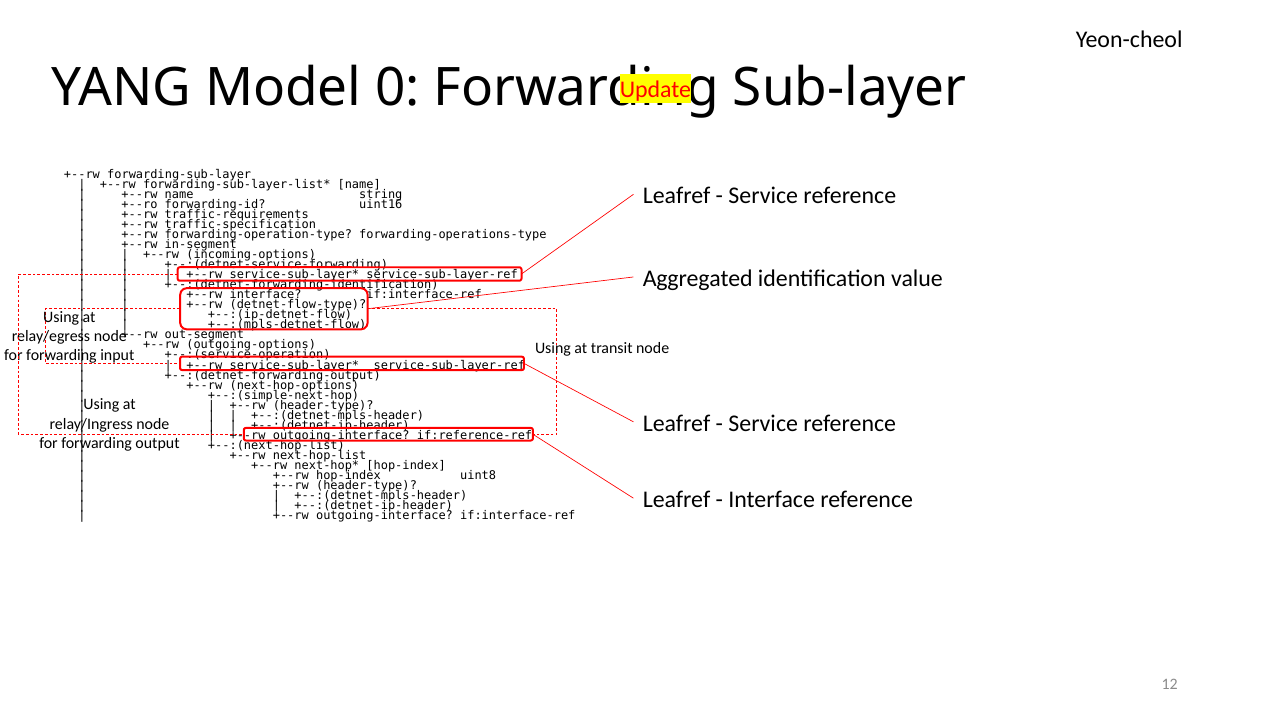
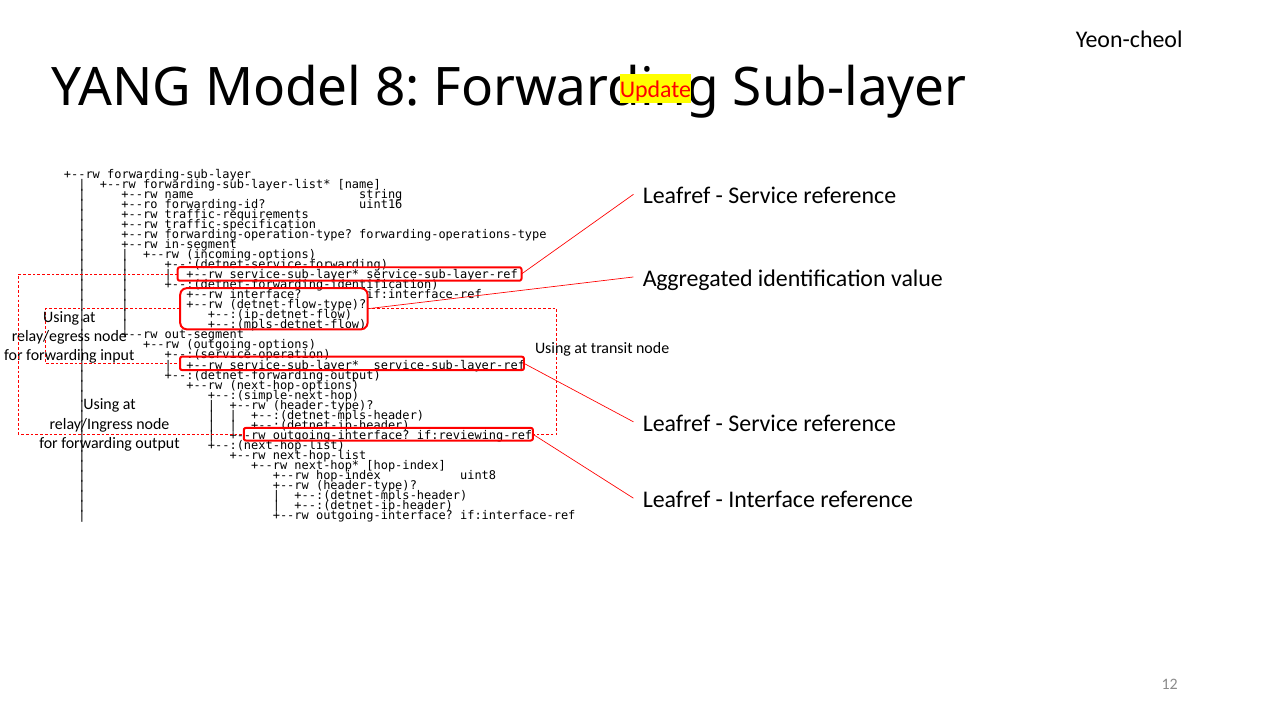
0: 0 -> 8
if:reference-ref: if:reference-ref -> if:reviewing-ref
